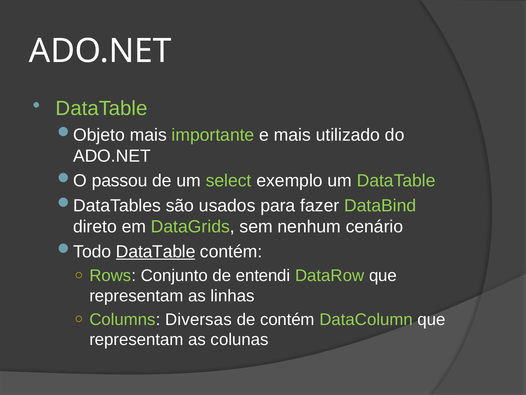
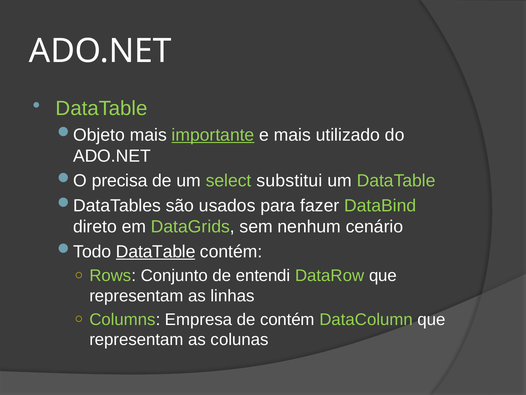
importante underline: none -> present
passou: passou -> precisa
exemplo: exemplo -> substitui
Diversas: Diversas -> Empresa
